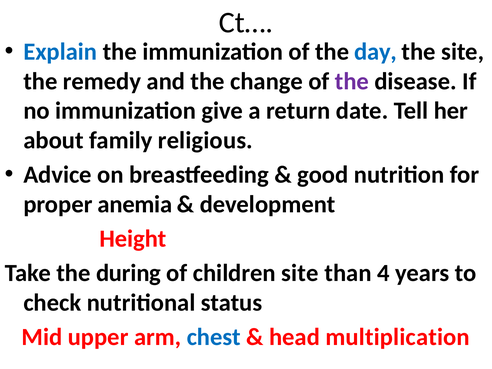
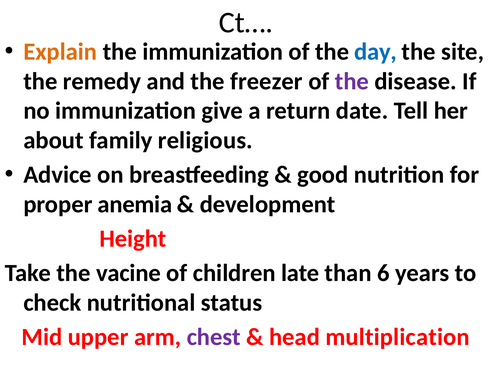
Explain colour: blue -> orange
change: change -> freezer
during: during -> vacine
children site: site -> late
4: 4 -> 6
chest colour: blue -> purple
